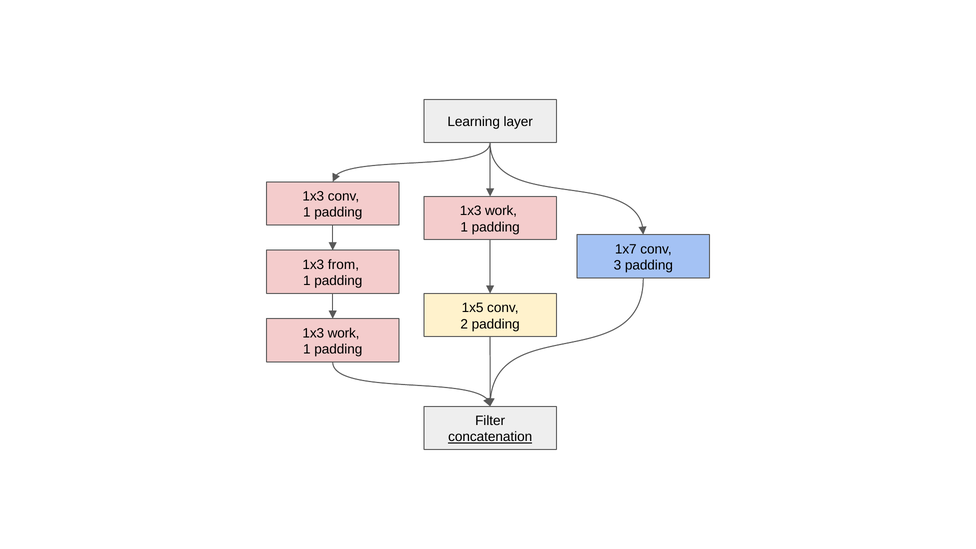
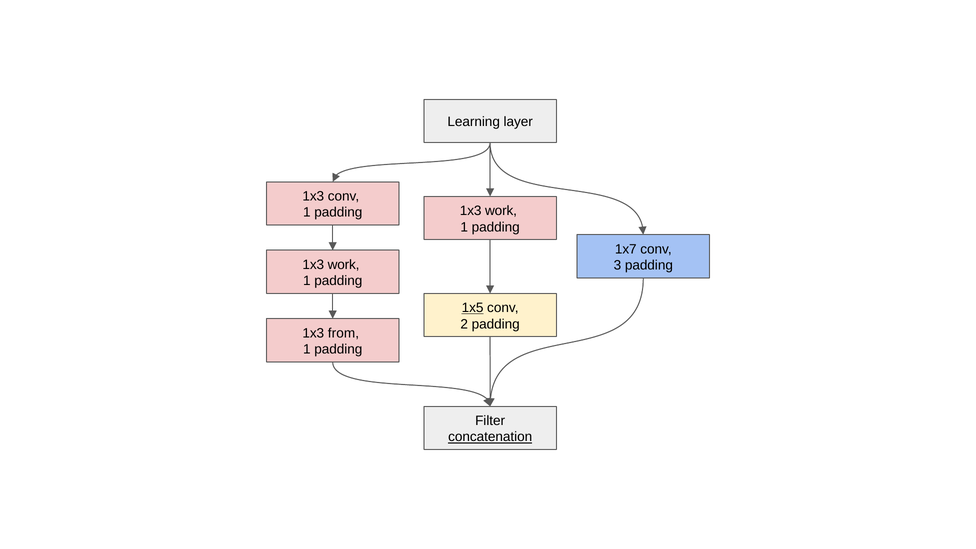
from at (343, 265): from -> work
1x5 underline: none -> present
work at (344, 333): work -> from
